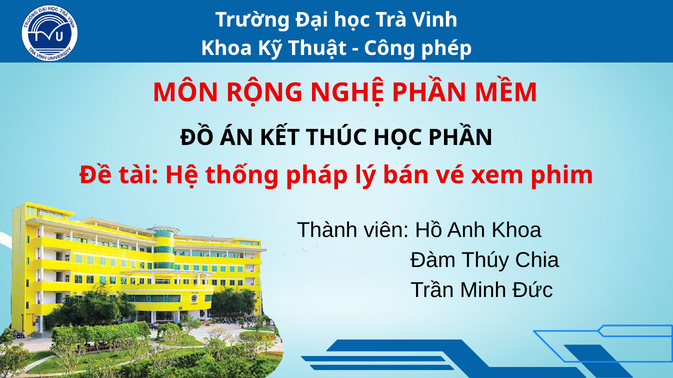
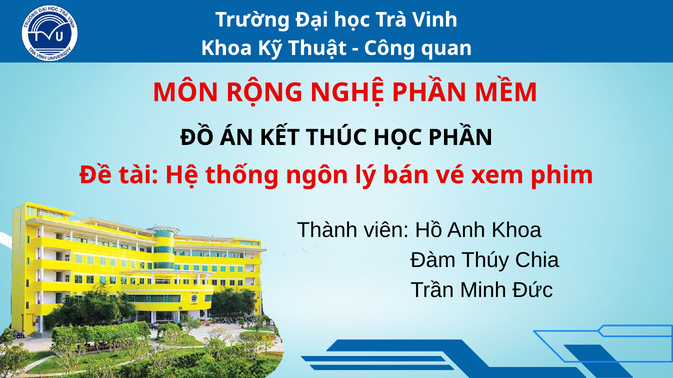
phép: phép -> quan
pháp: pháp -> ngôn
